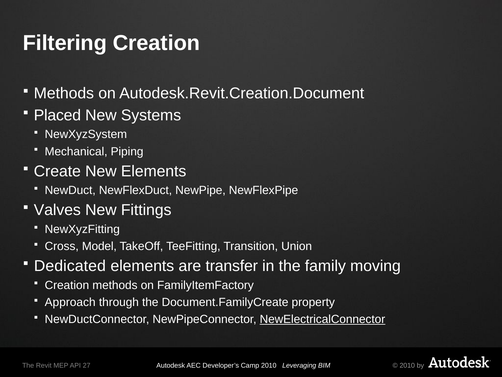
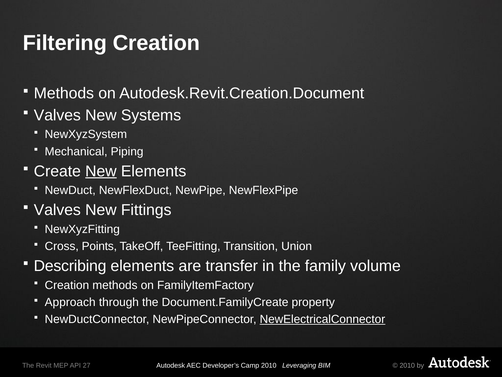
Placed at (57, 115): Placed -> Valves
New at (101, 171) underline: none -> present
Model: Model -> Points
Dedicated: Dedicated -> Describing
moving: moving -> volume
